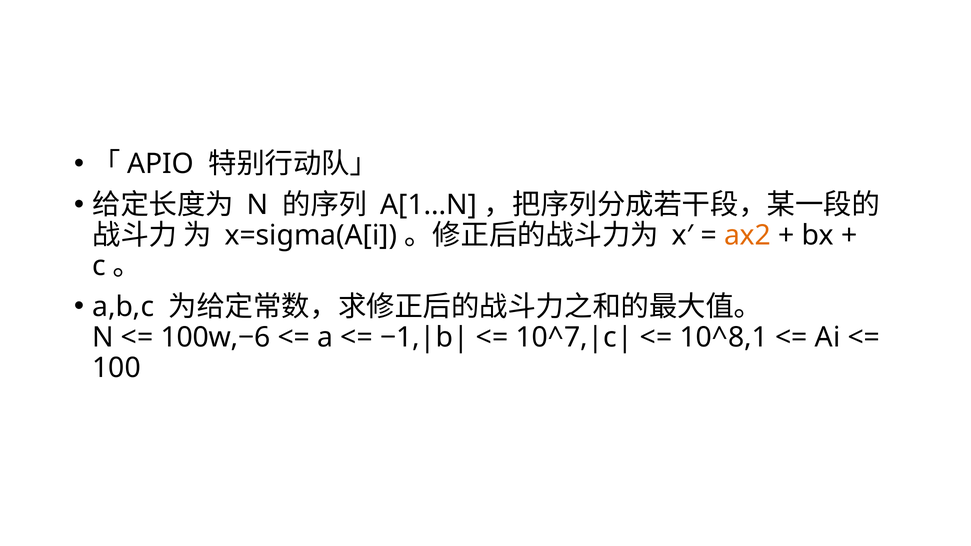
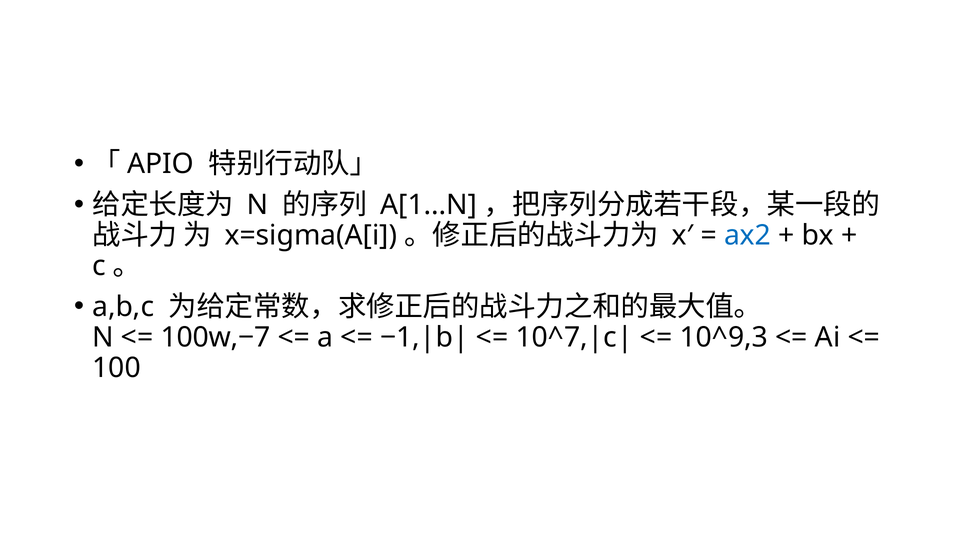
ax2 colour: orange -> blue
100w,−6: 100w,−6 -> 100w,−7
10^8,1: 10^8,1 -> 10^9,3
